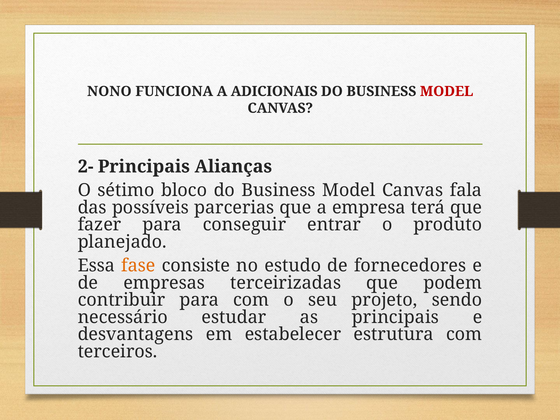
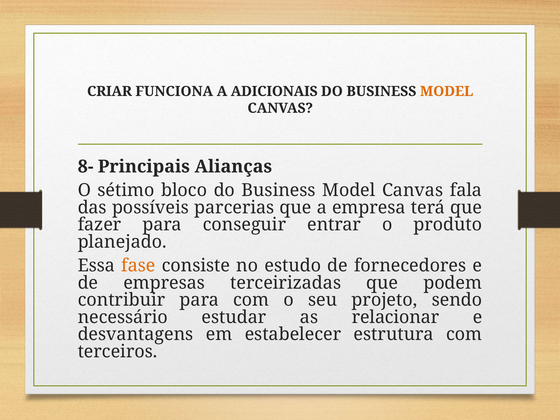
NONO: NONO -> CRIAR
MODEL at (447, 91) colour: red -> orange
2-: 2- -> 8-
as principais: principais -> relacionar
